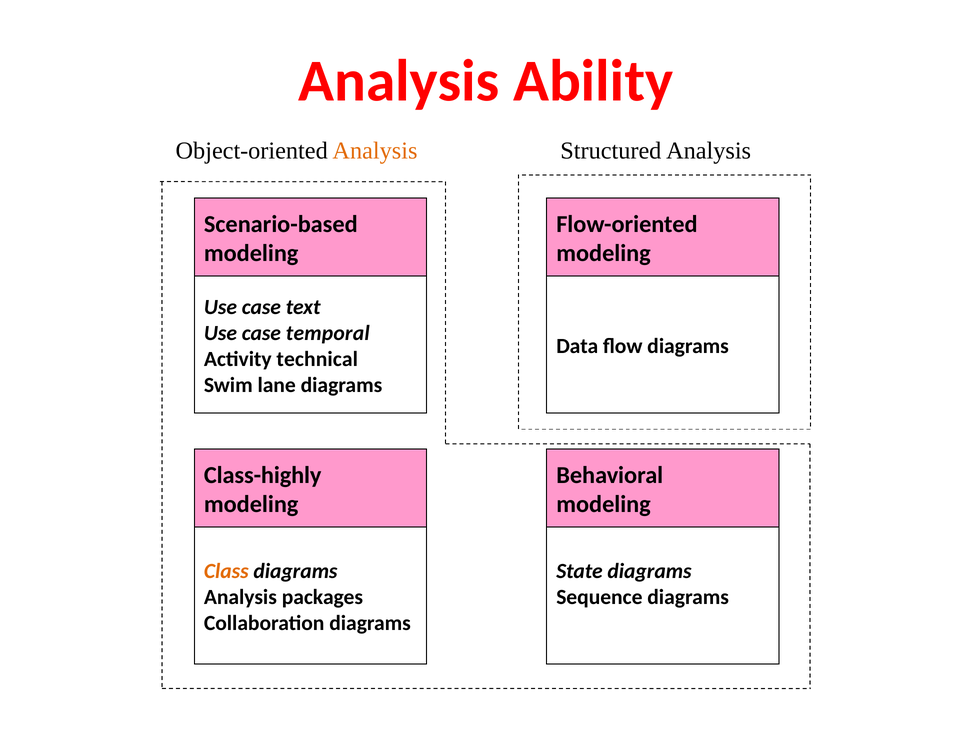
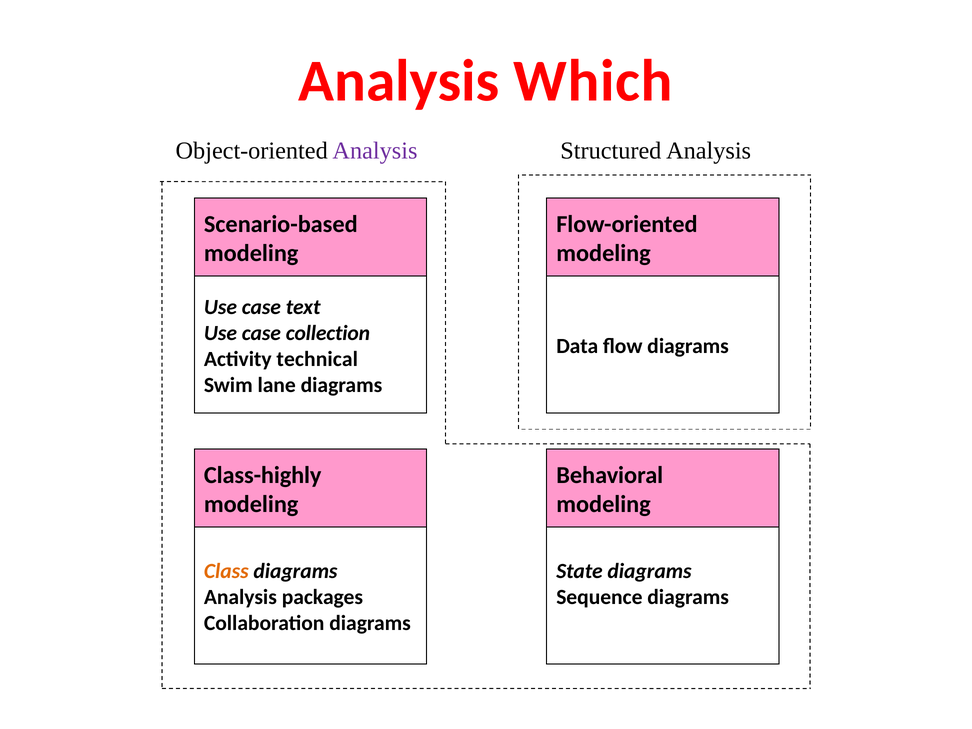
Ability: Ability -> Which
Analysis at (375, 151) colour: orange -> purple
temporal: temporal -> collection
